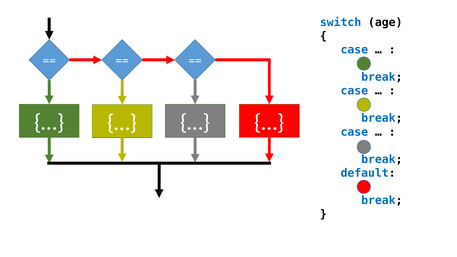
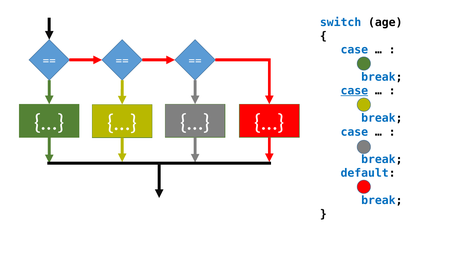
case at (354, 91) underline: none -> present
